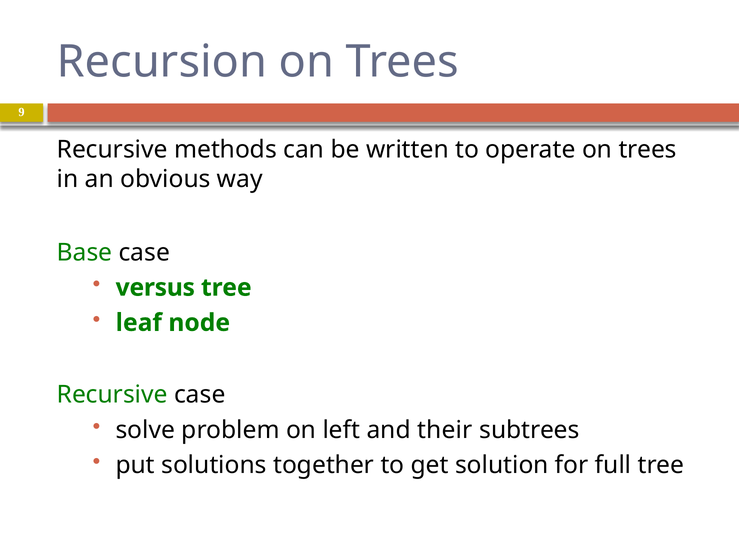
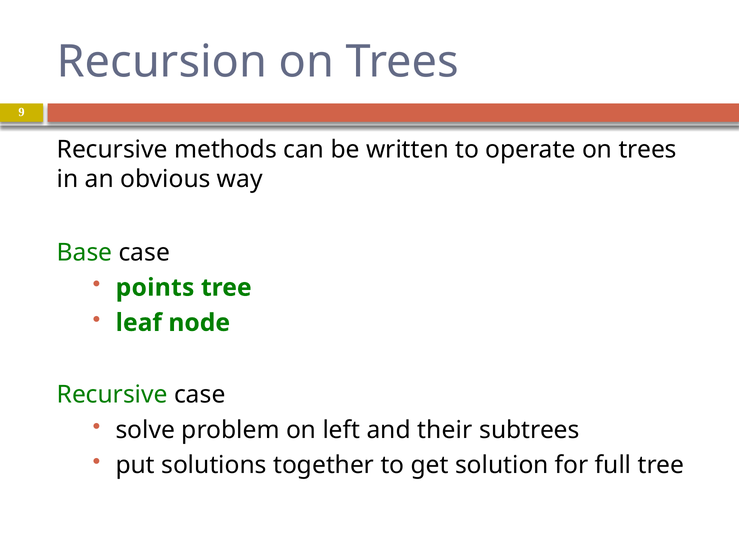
versus: versus -> points
